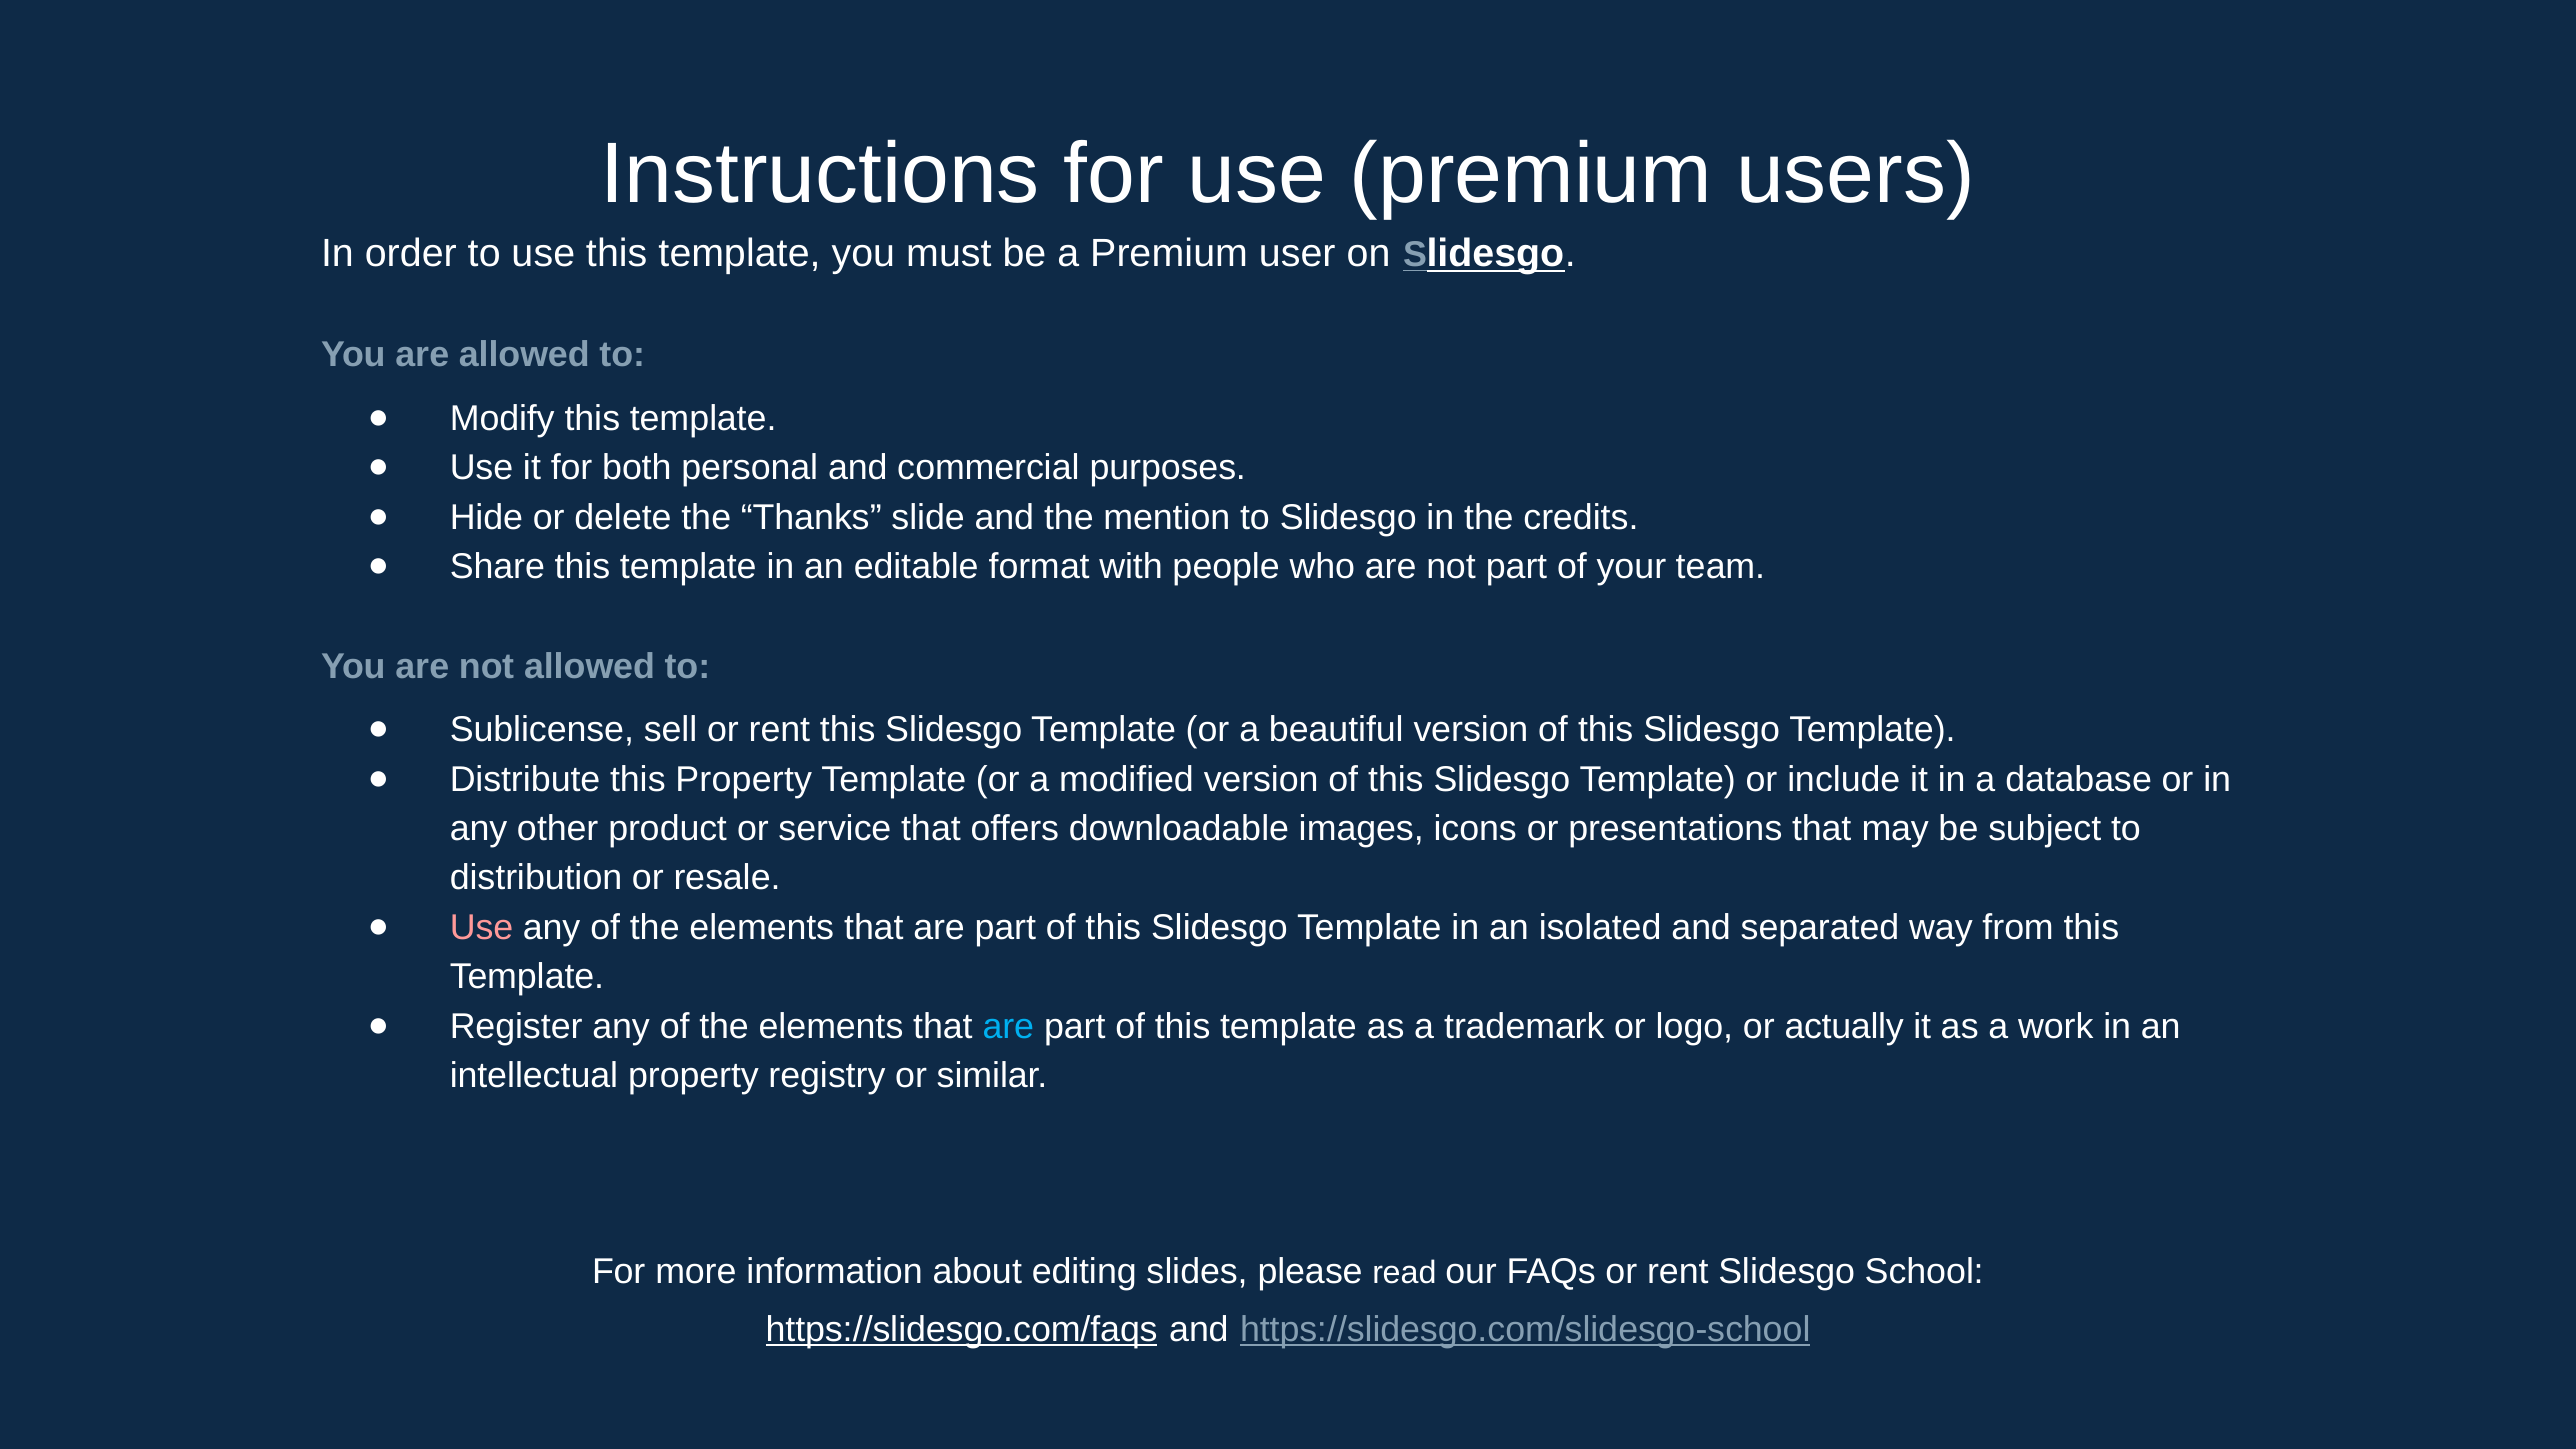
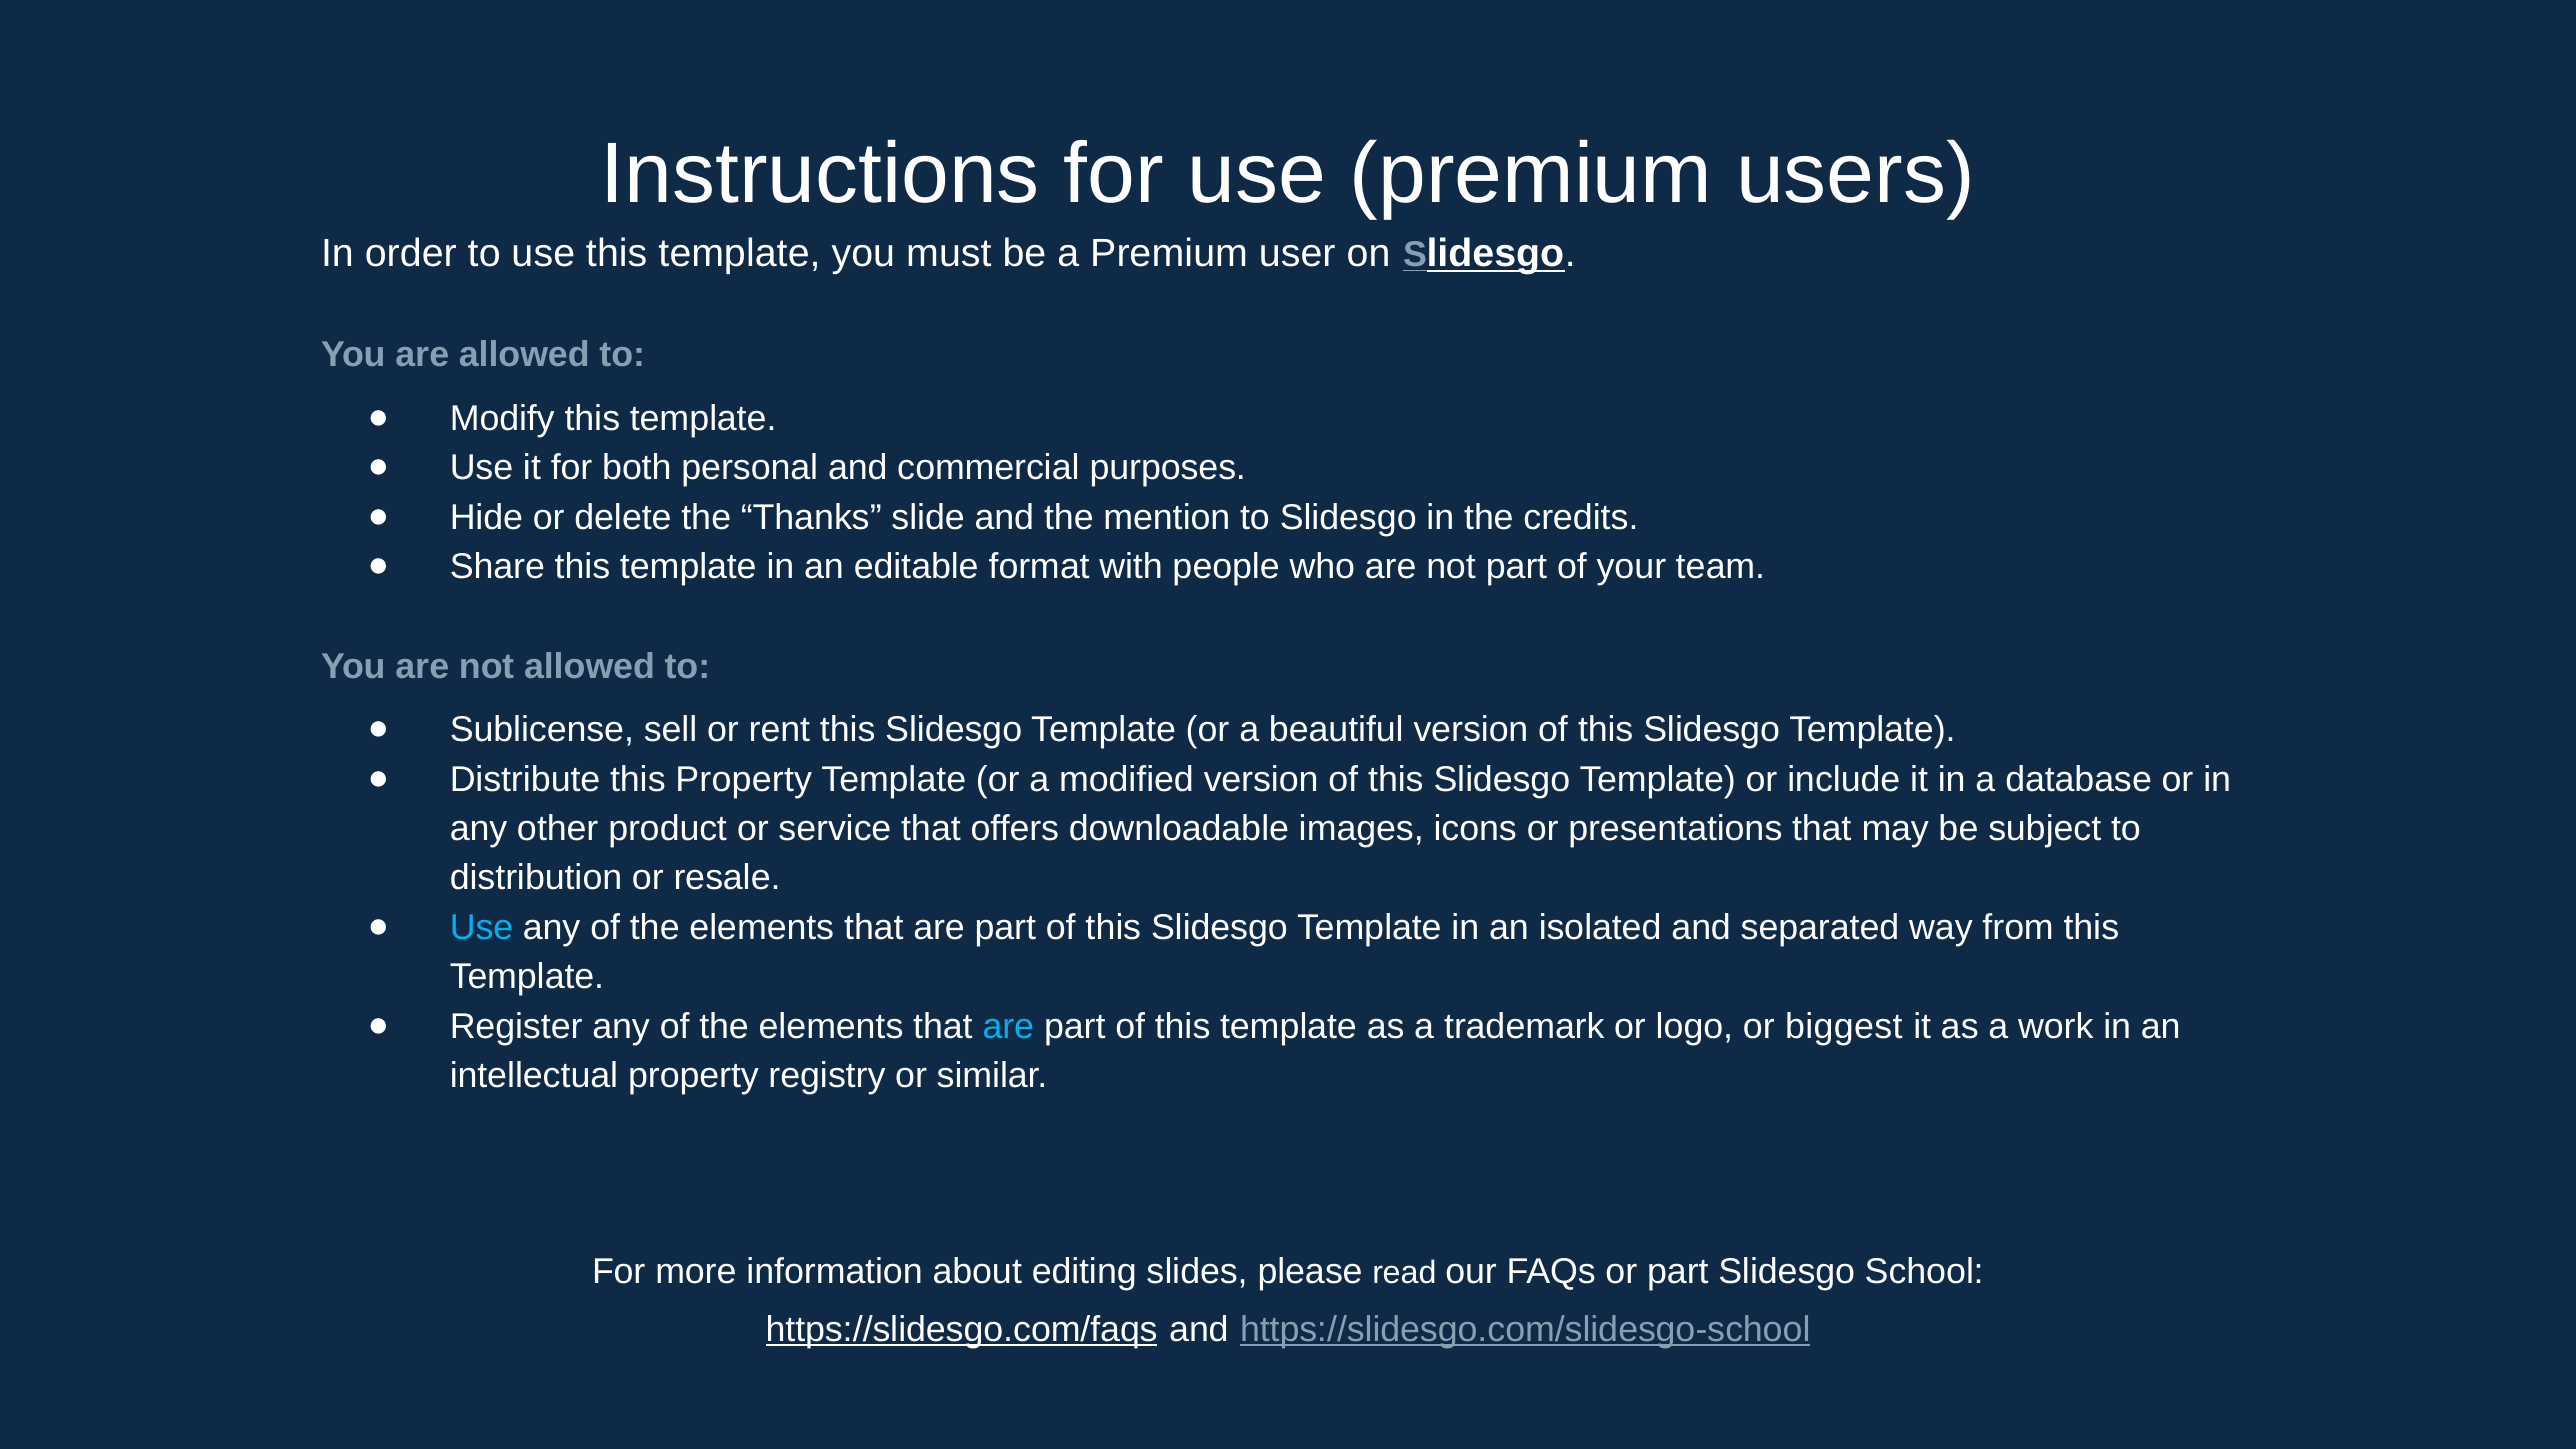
Use at (482, 928) colour: pink -> light blue
actually: actually -> biggest
FAQs or rent: rent -> part
